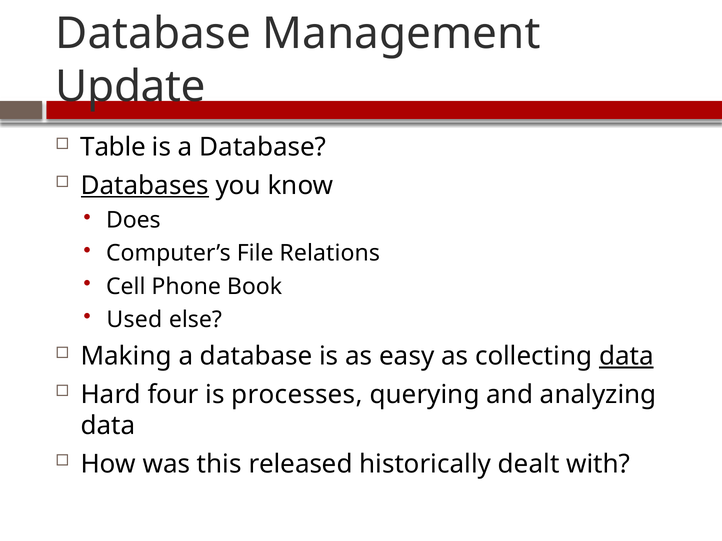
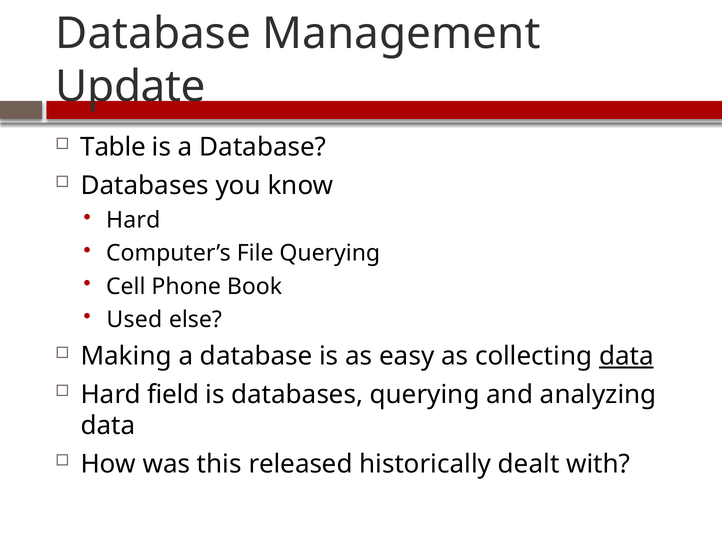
Databases at (145, 186) underline: present -> none
Does at (133, 220): Does -> Hard
File Relations: Relations -> Querying
four: four -> field
is processes: processes -> databases
